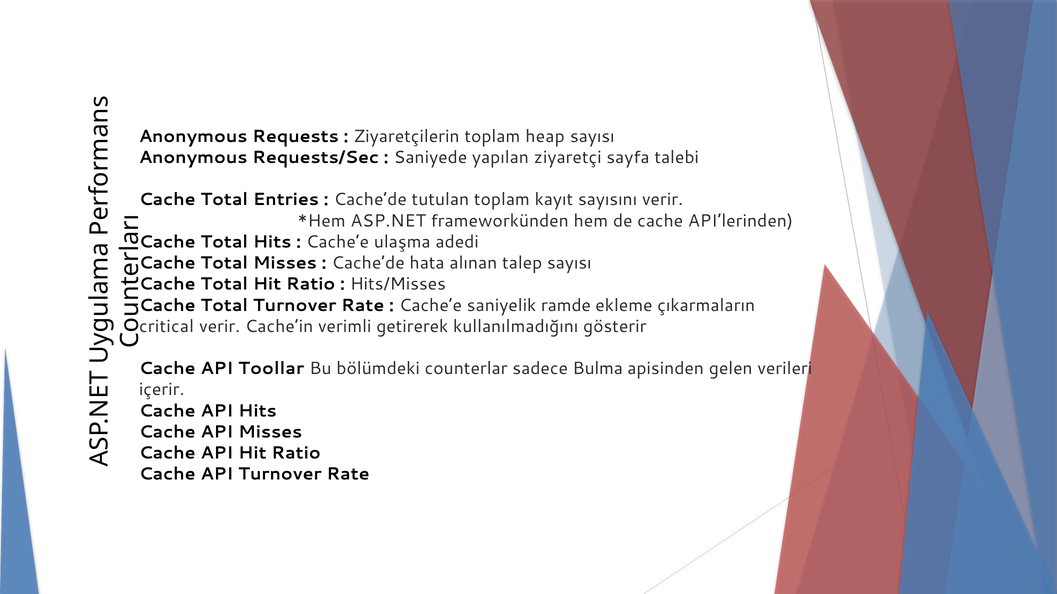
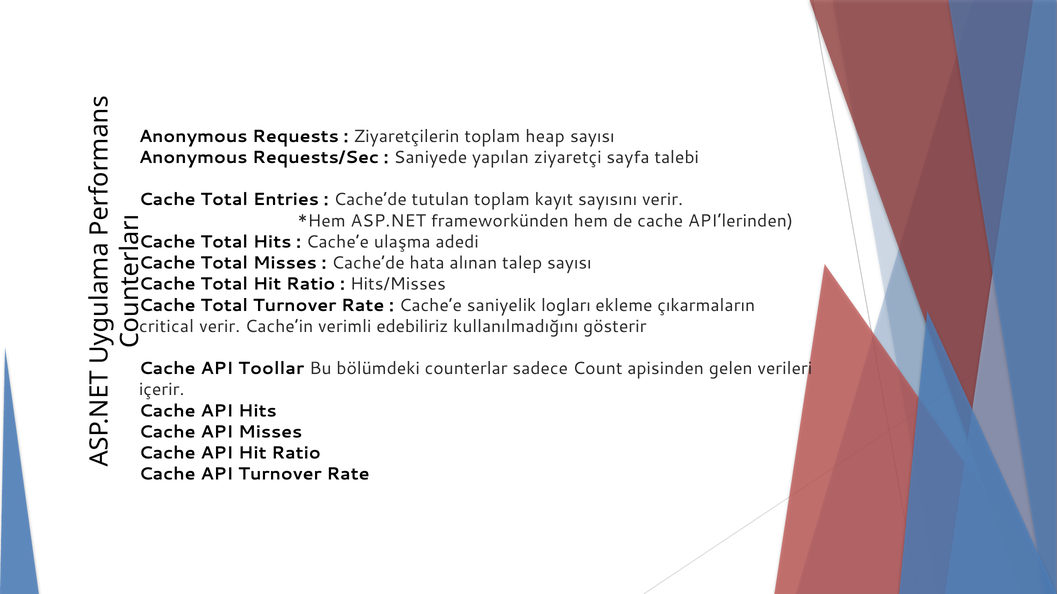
ramde: ramde -> logları
getirerek: getirerek -> edebiliriz
Bulma: Bulma -> Count
